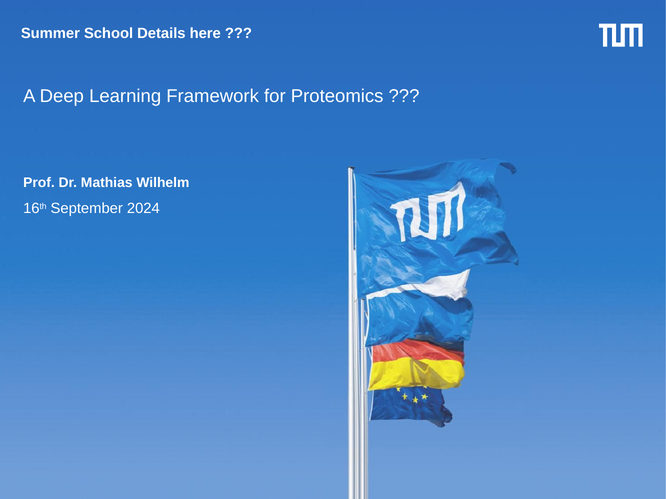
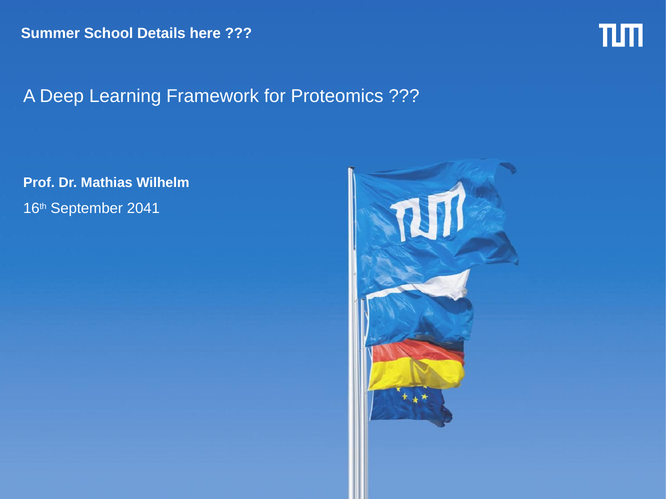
2024: 2024 -> 2041
